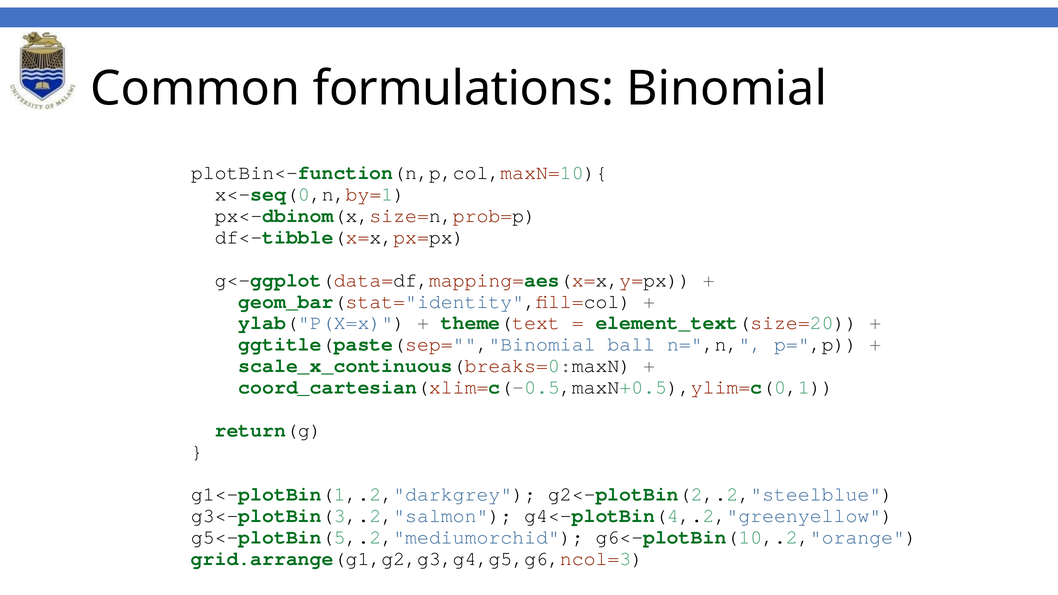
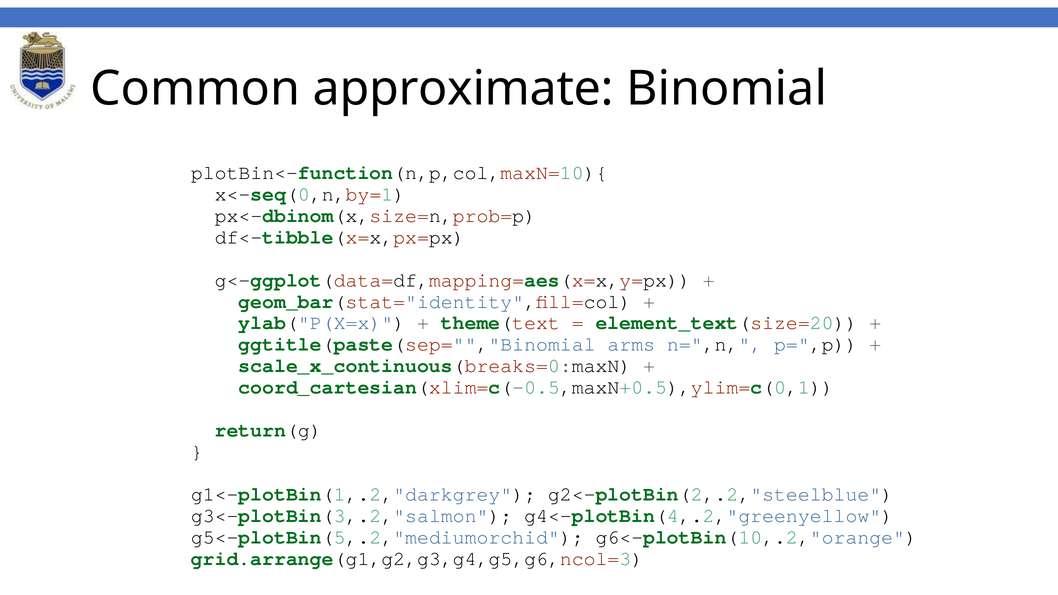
formulations: formulations -> approximate
ball: ball -> arms
